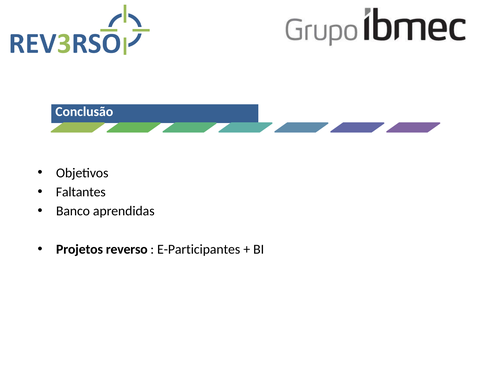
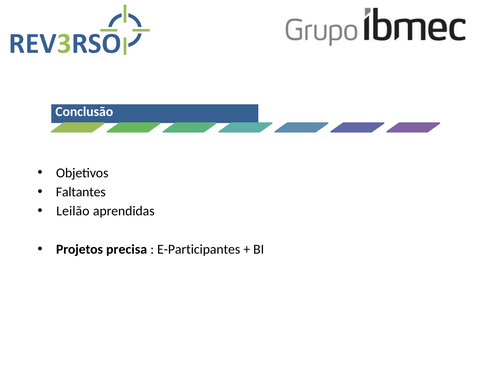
Banco: Banco -> Leilão
reverso: reverso -> precisa
